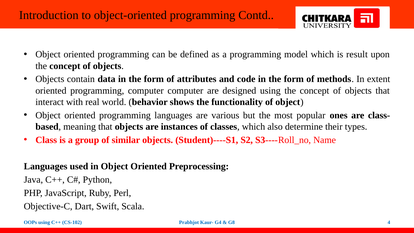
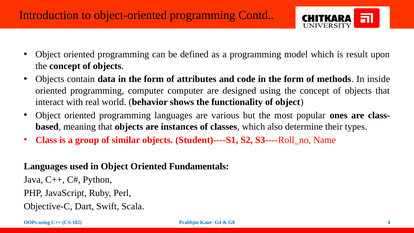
extent: extent -> inside
Preprocessing: Preprocessing -> Fundamentals
